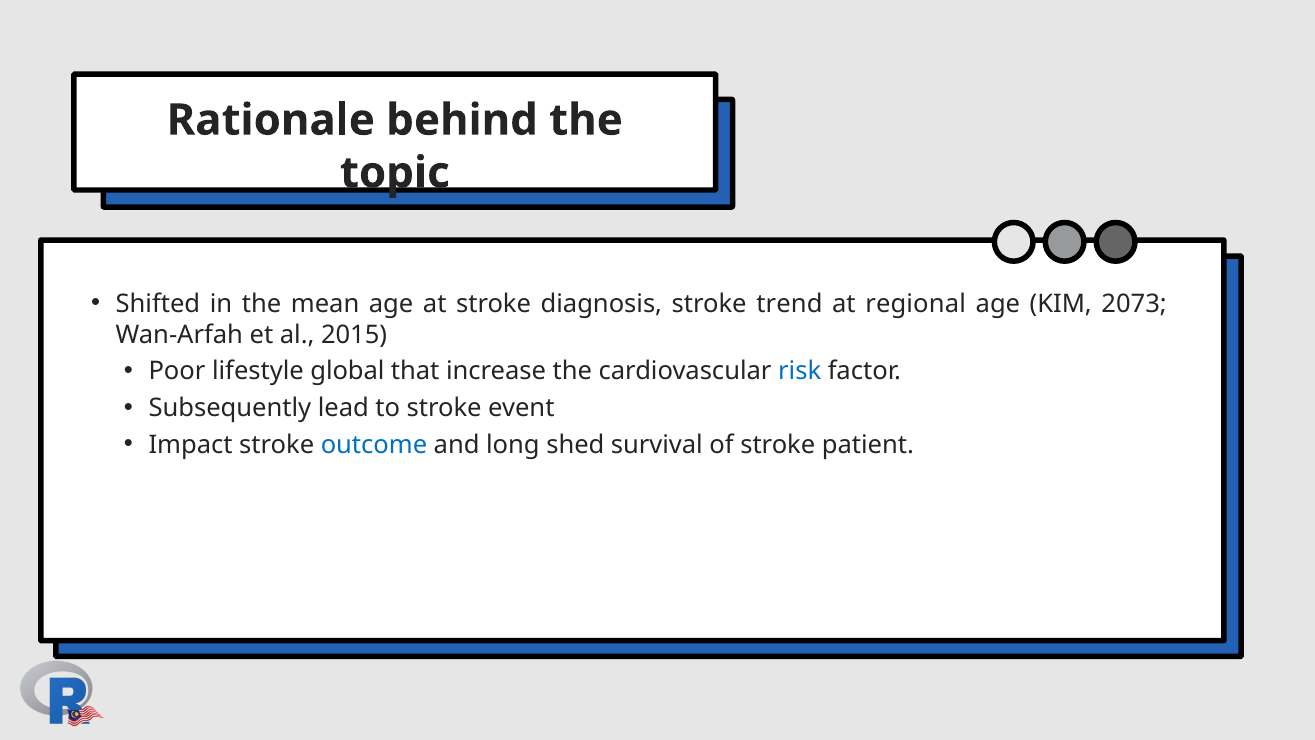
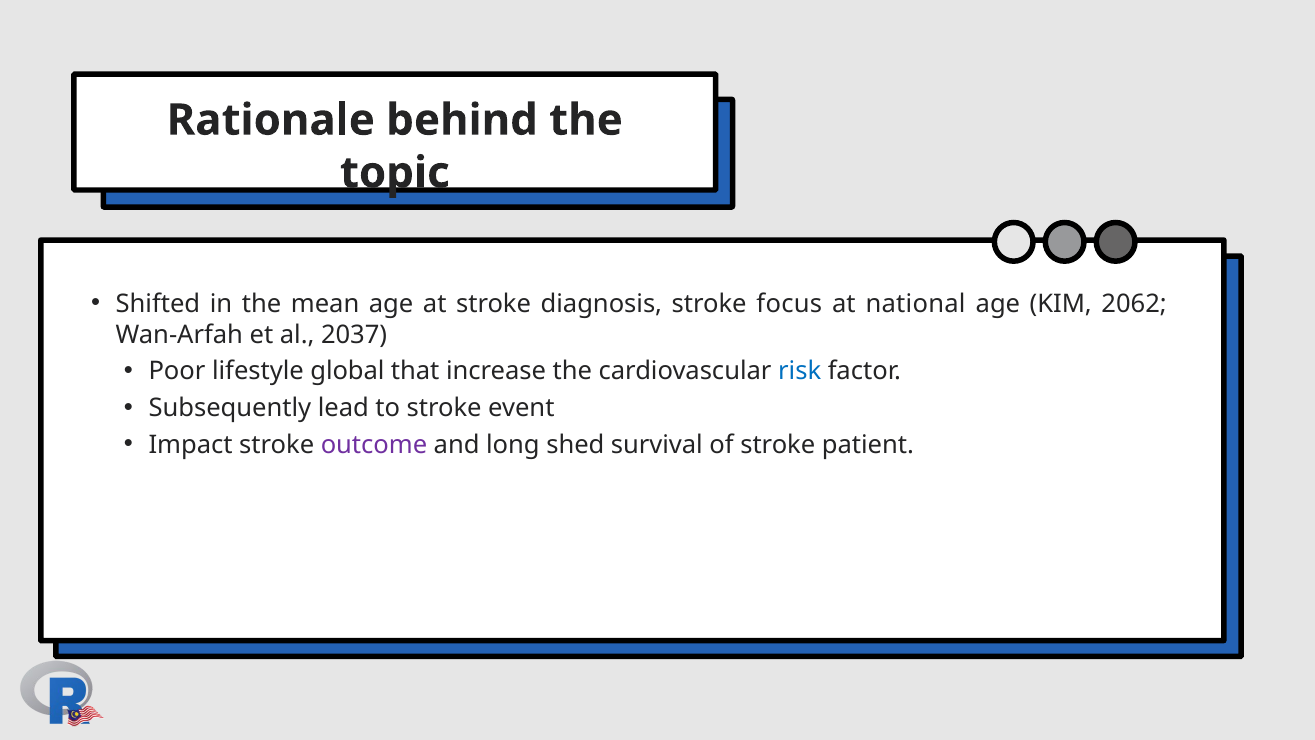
trend: trend -> focus
regional: regional -> national
2073: 2073 -> 2062
2015: 2015 -> 2037
outcome colour: blue -> purple
